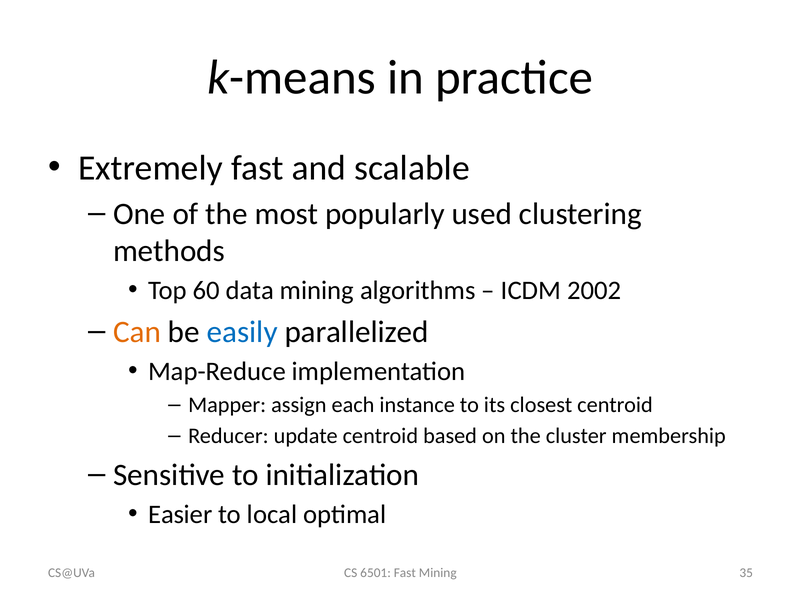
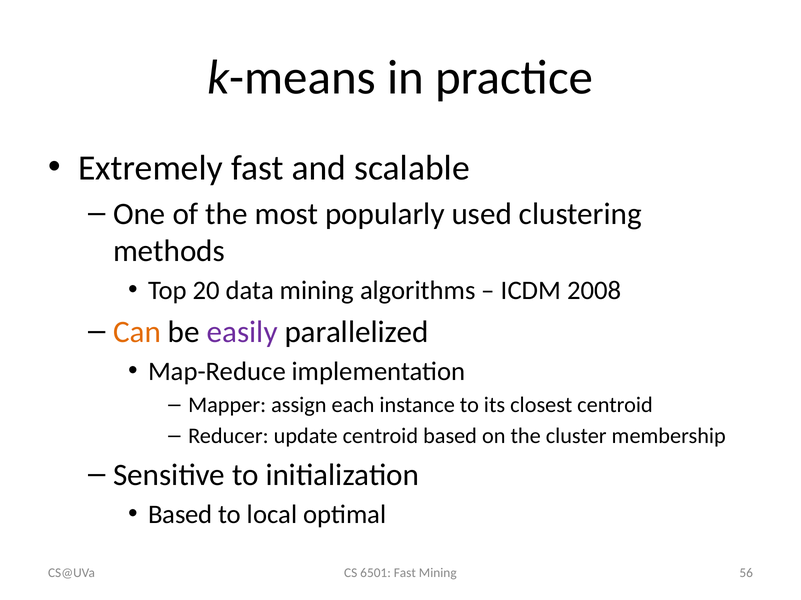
60: 60 -> 20
2002: 2002 -> 2008
easily colour: blue -> purple
Easier at (180, 515): Easier -> Based
35: 35 -> 56
